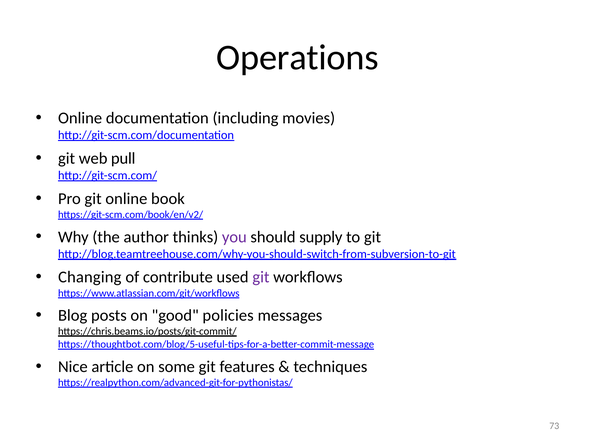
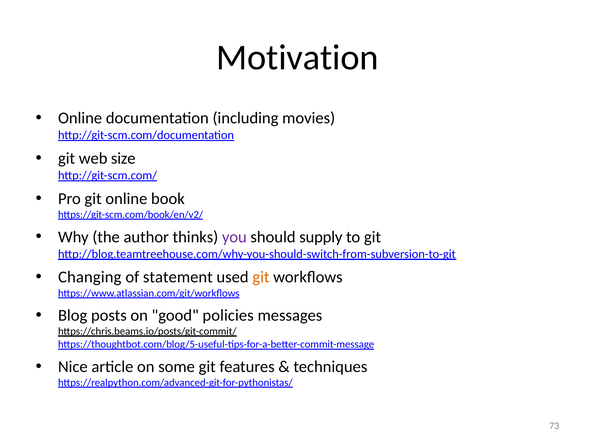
Operations: Operations -> Motivation
pull: pull -> size
contribute: contribute -> statement
git at (261, 277) colour: purple -> orange
